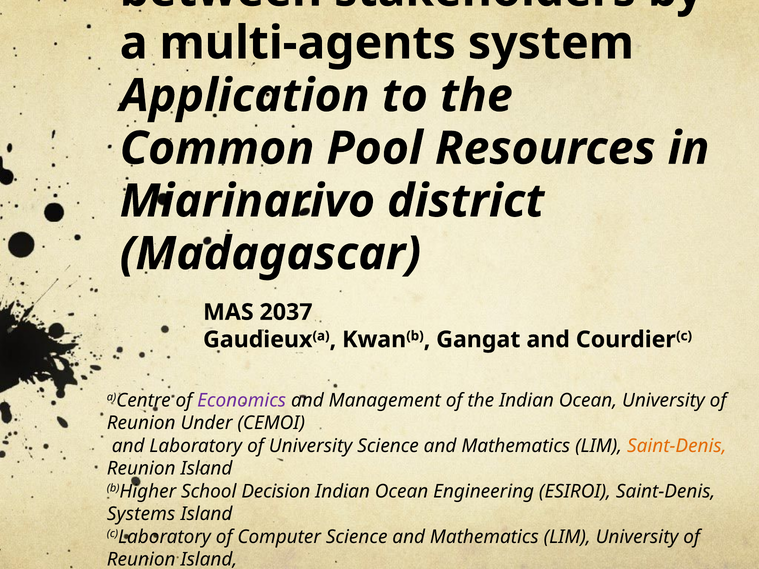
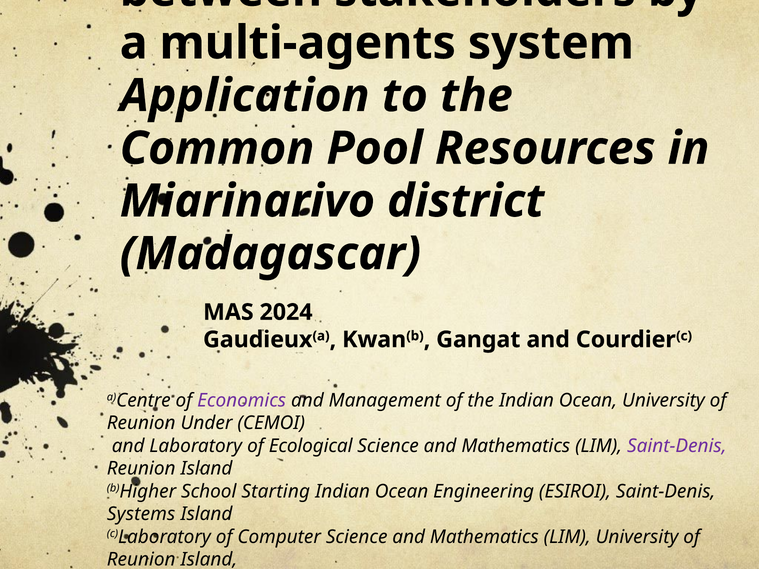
2037: 2037 -> 2024
of University: University -> Ecological
Saint-Denis at (677, 446) colour: orange -> purple
Decision: Decision -> Starting
